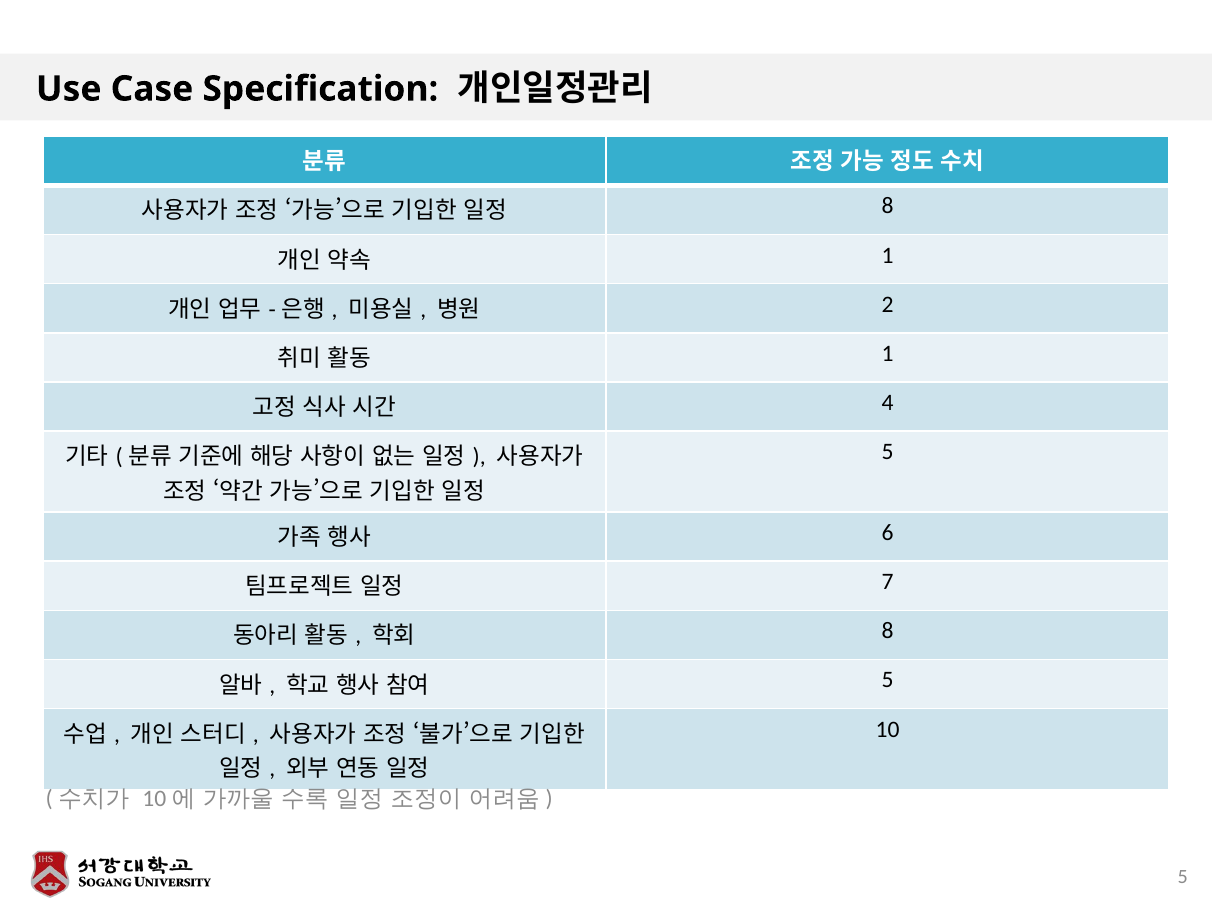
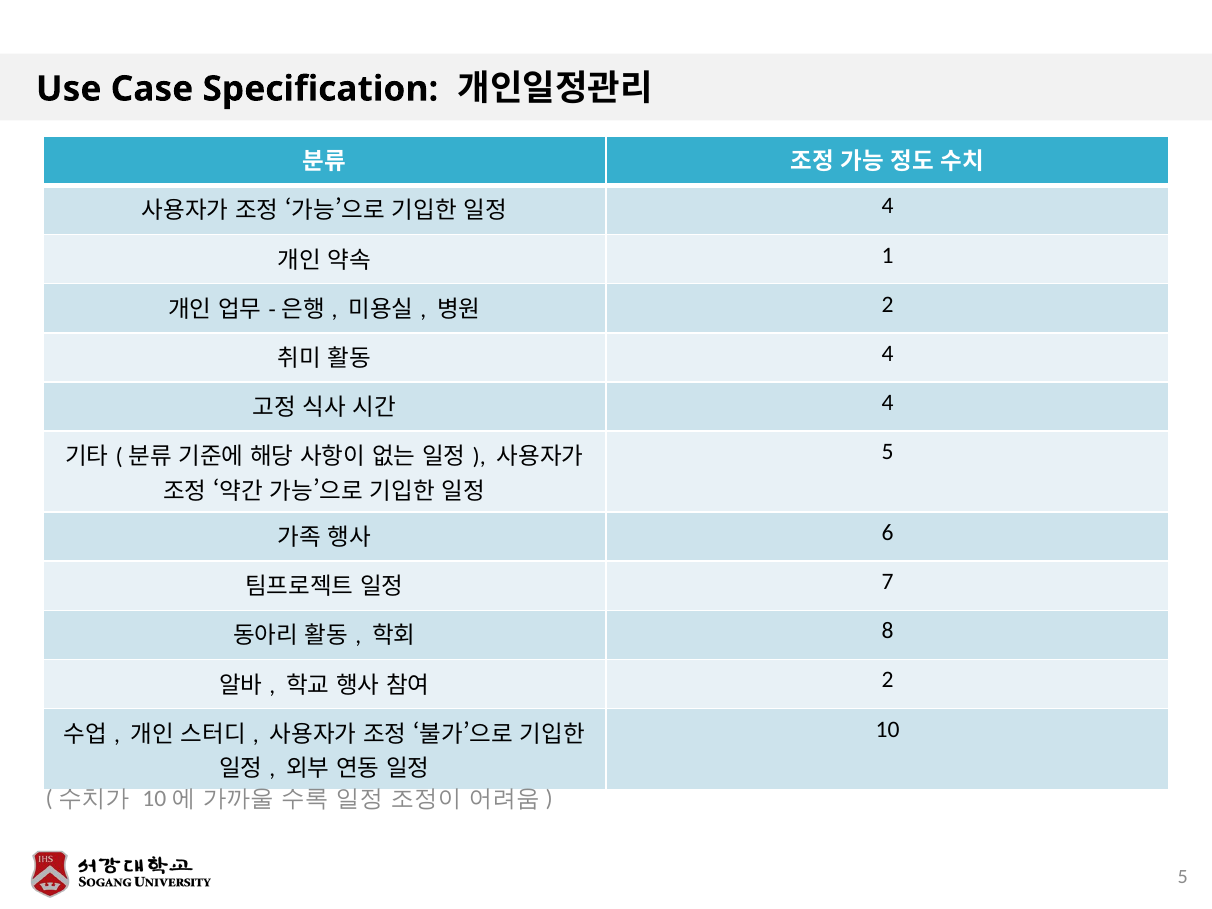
8 at (888, 206): 8 -> 4
1 at (888, 354): 1 -> 4
5 at (888, 680): 5 -> 2
